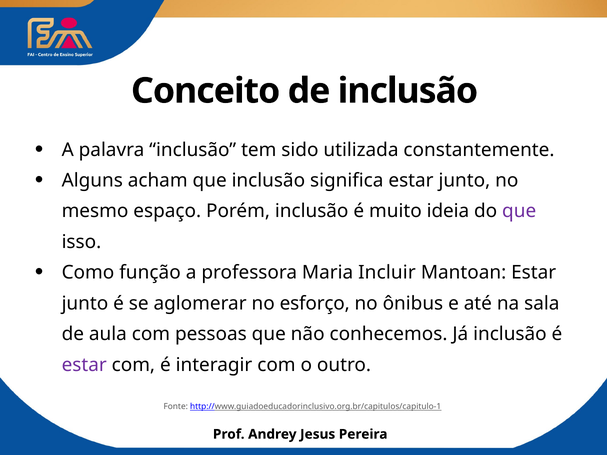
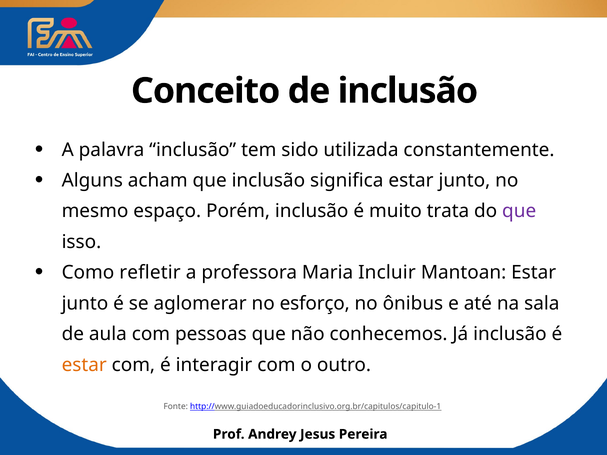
ideia: ideia -> trata
função: função -> refletir
estar at (84, 365) colour: purple -> orange
